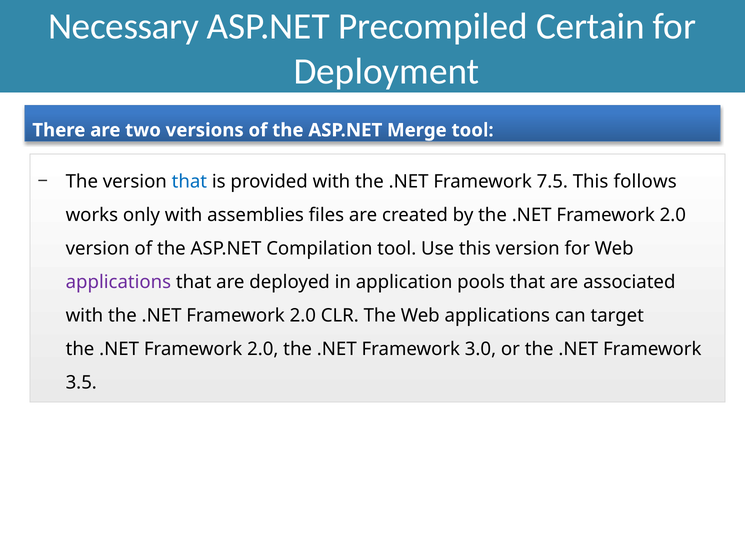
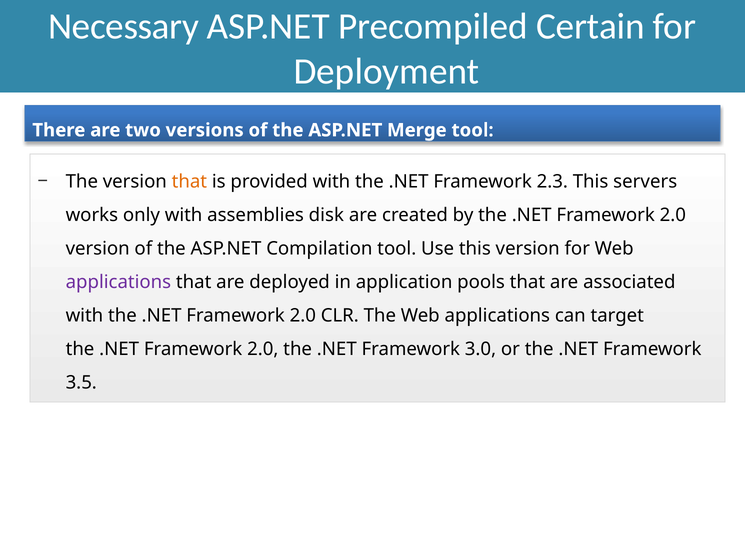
that at (189, 181) colour: blue -> orange
7.5: 7.5 -> 2.3
follows: follows -> servers
files: files -> disk
